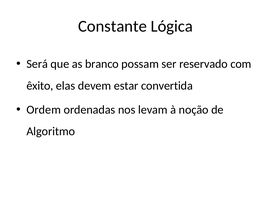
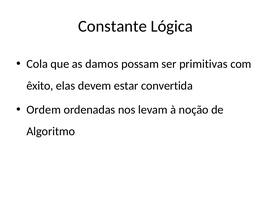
Será: Será -> Cola
branco: branco -> damos
reservado: reservado -> primitivas
